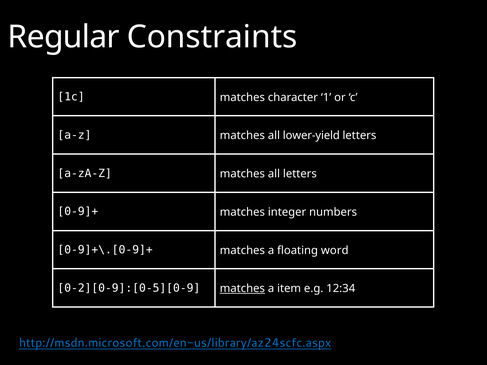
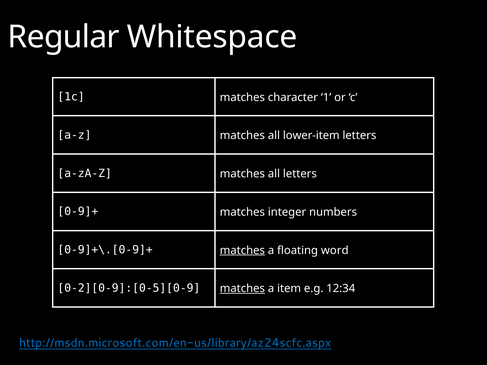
Constraints: Constraints -> Whitespace
lower-yield: lower-yield -> lower-item
matches at (242, 250) underline: none -> present
